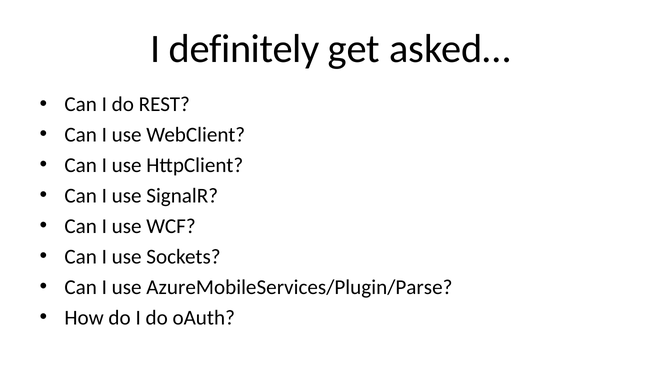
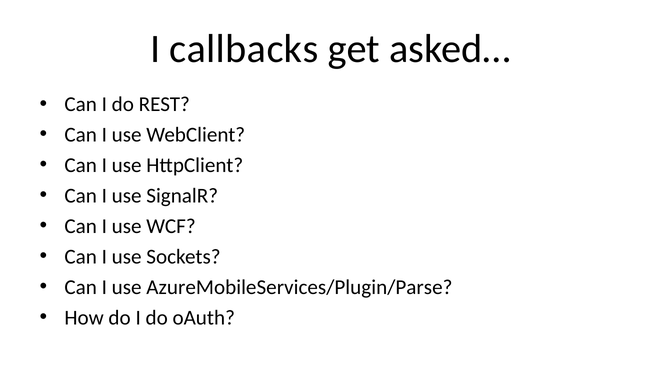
definitely: definitely -> callbacks
